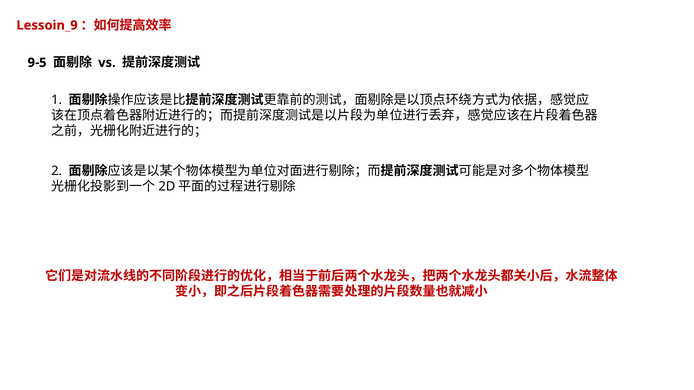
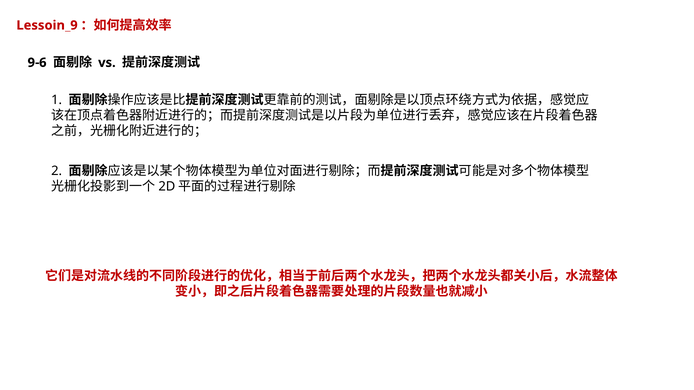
9-5: 9-5 -> 9-6
